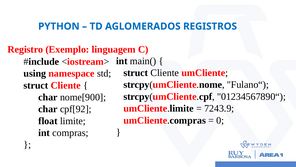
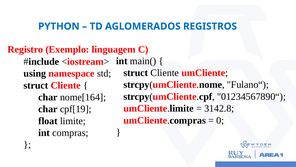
nome[900: nome[900 -> nome[164
7243.9: 7243.9 -> 3142.8
cpf[92: cpf[92 -> cpf[19
